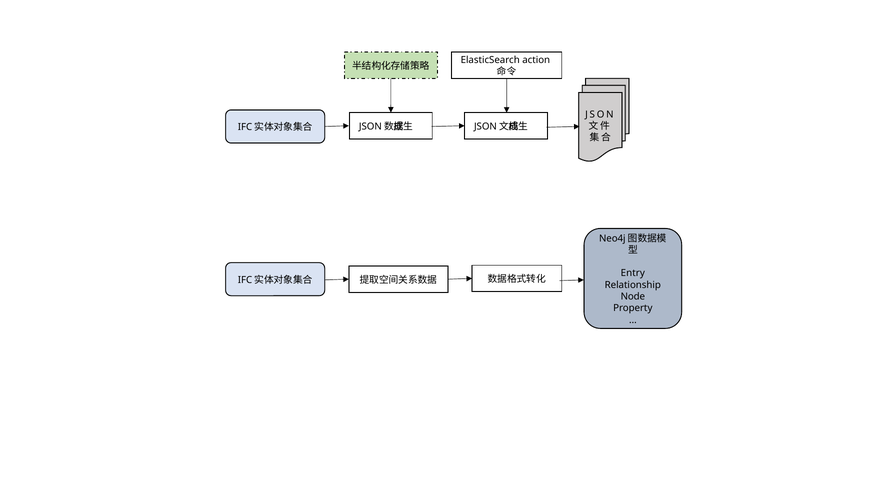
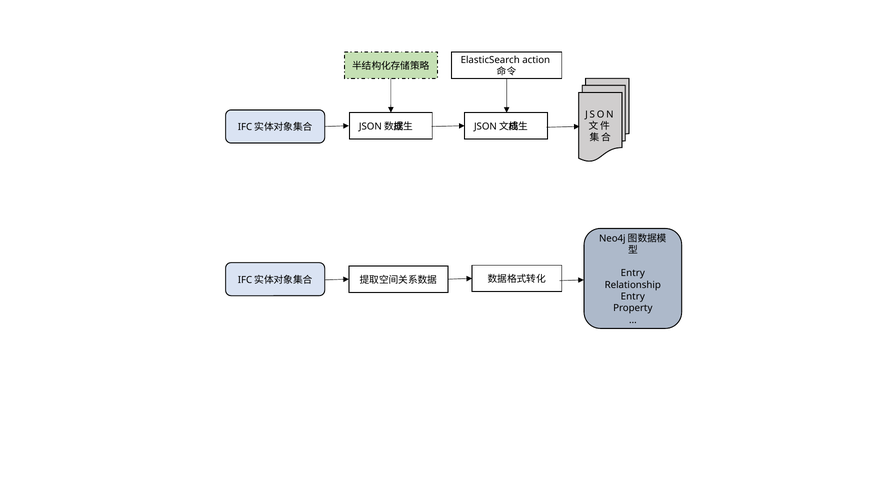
Node at (633, 297): Node -> Entry
